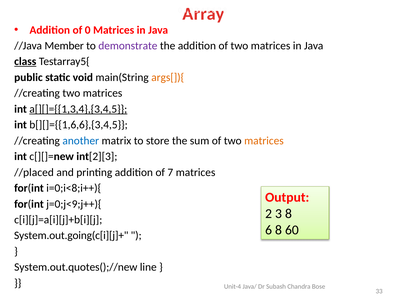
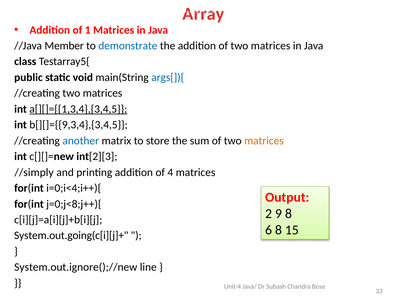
of 0: 0 -> 1
demonstrate colour: purple -> blue
class underline: present -> none
args[]){ colour: orange -> blue
b[][]={{1,6,6},{3,4,5: b[][]={{1,6,6},{3,4,5 -> b[][]={{9,3,4},{3,4,5
//placed: //placed -> //simply
of 7: 7 -> 4
i=0;i<8;i++){: i=0;i<8;i++){ -> i=0;i<4;i++){
j=0;j<9;j++){: j=0;j<9;j++){ -> j=0;j<8;j++){
3 at (278, 214): 3 -> 9
60: 60 -> 15
System.out.quotes();//new: System.out.quotes();//new -> System.out.ignore();//new
